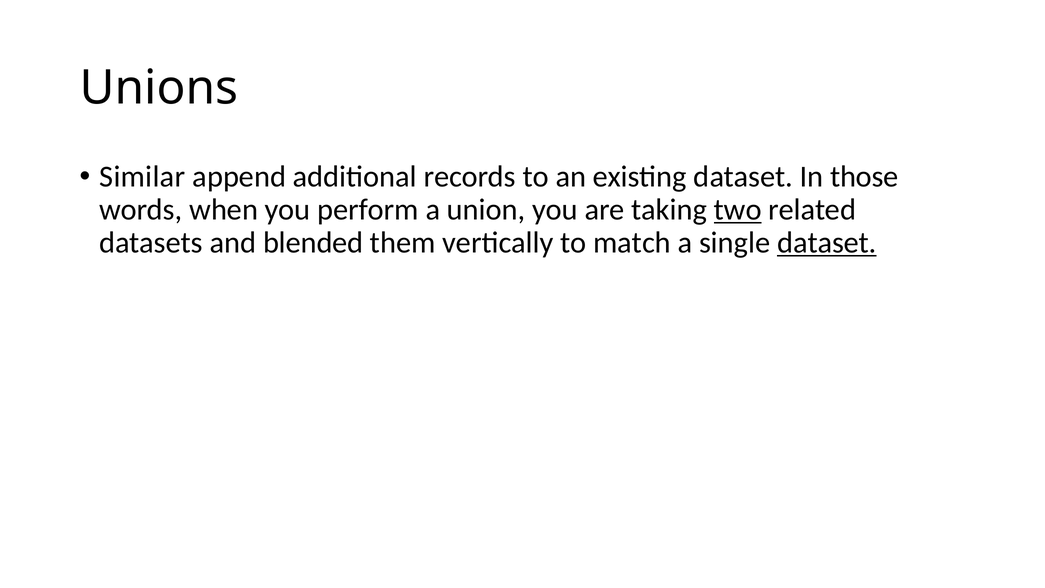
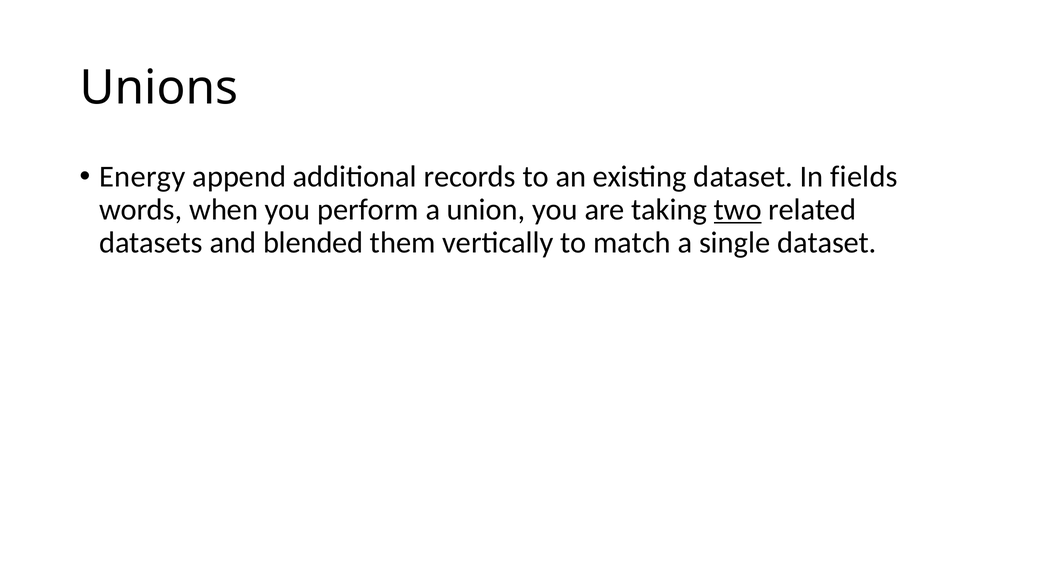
Similar: Similar -> Energy
those: those -> fields
dataset at (827, 243) underline: present -> none
